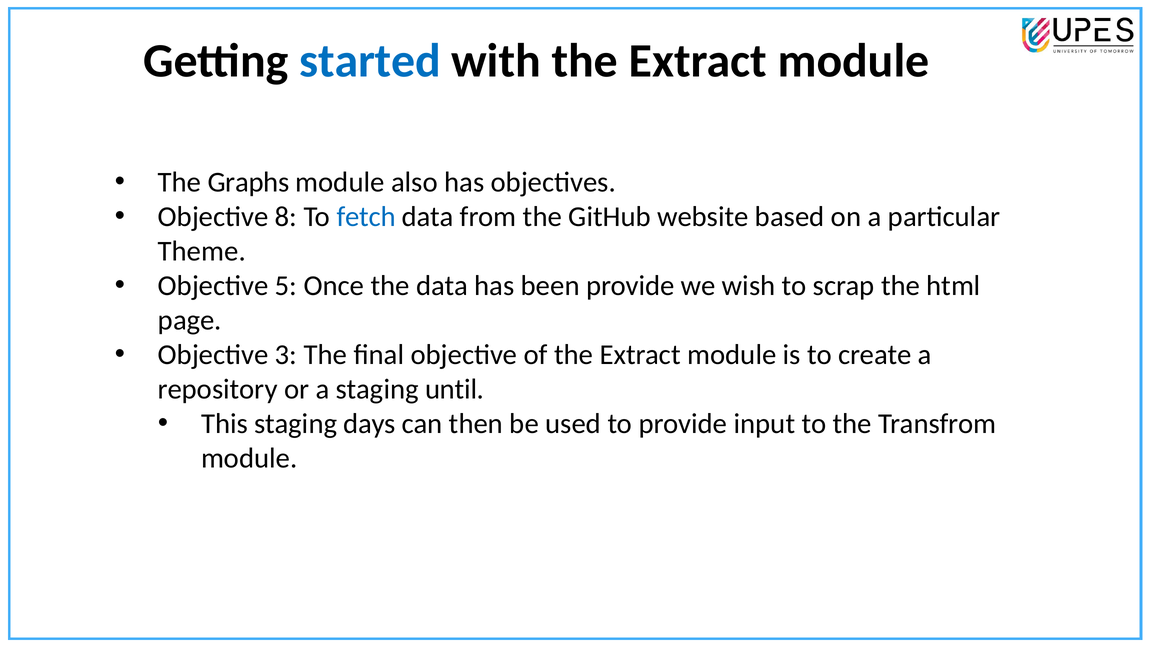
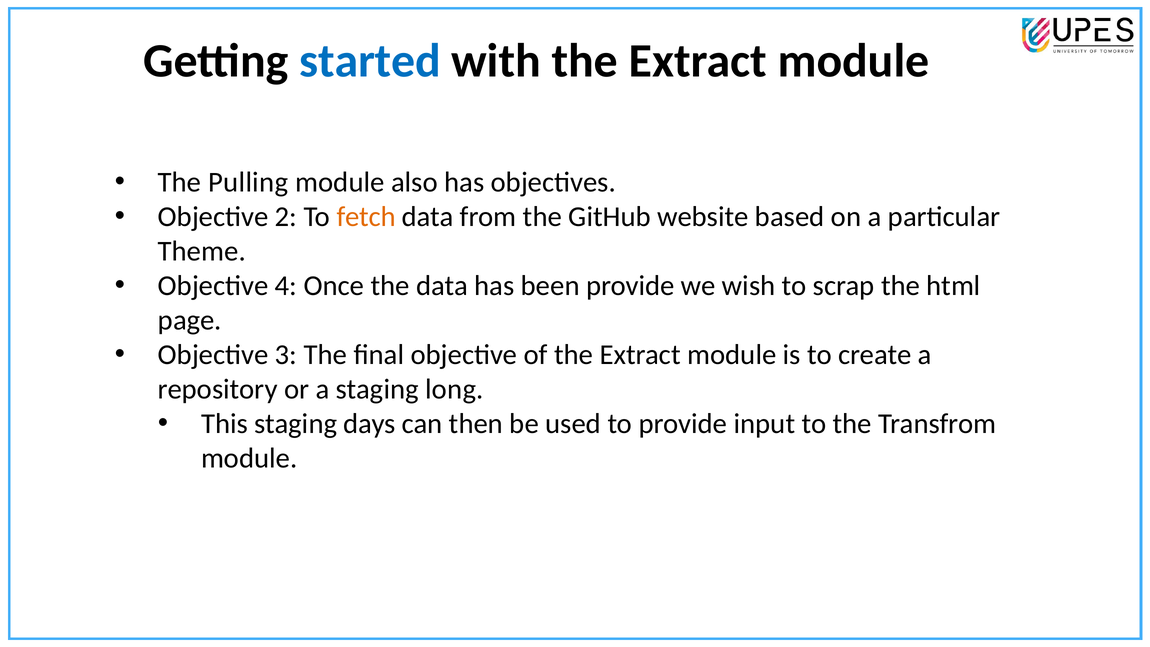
Graphs: Graphs -> Pulling
8: 8 -> 2
fetch colour: blue -> orange
5: 5 -> 4
until: until -> long
